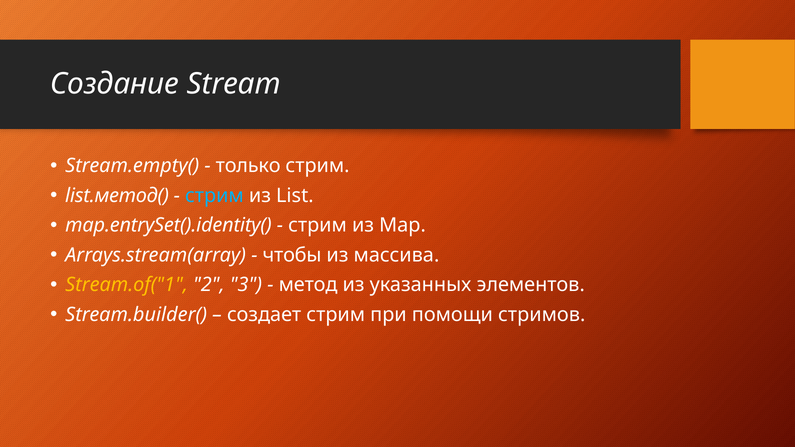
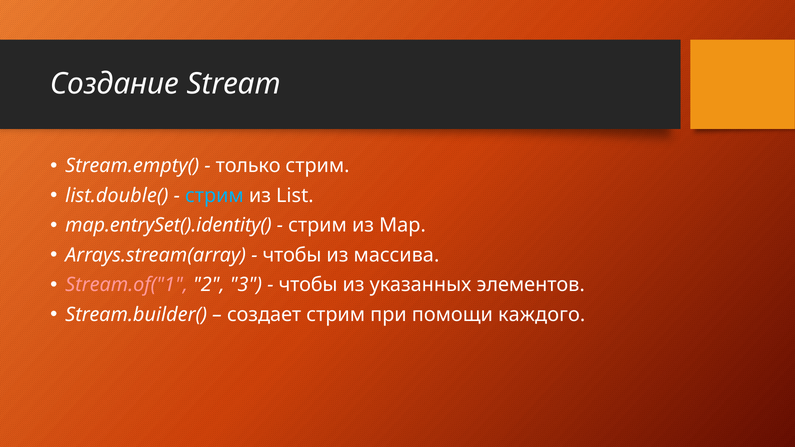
list.метод(: list.метод( -> list.double(
Stream.of("1 colour: yellow -> pink
метод at (308, 285): метод -> чтобы
стримов: стримов -> каждого
